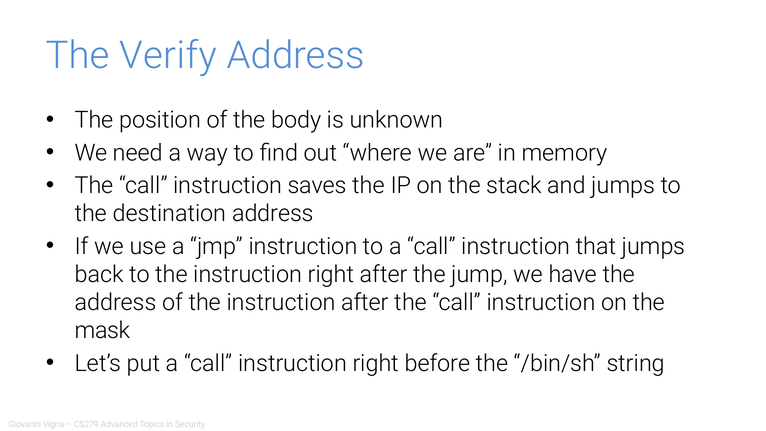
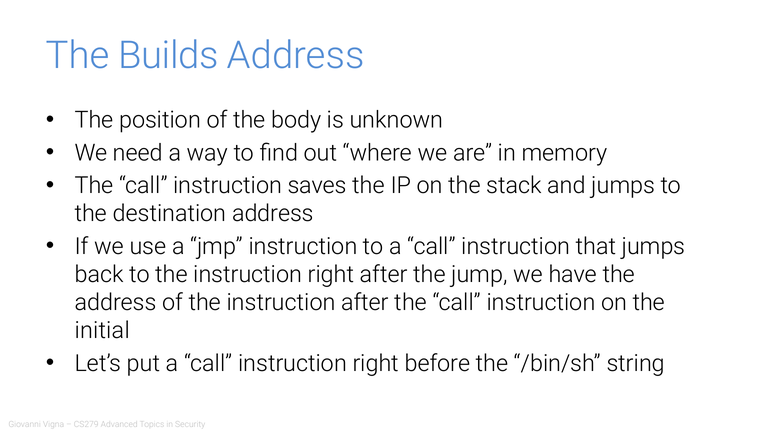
Verify: Verify -> Builds
mask: mask -> initial
